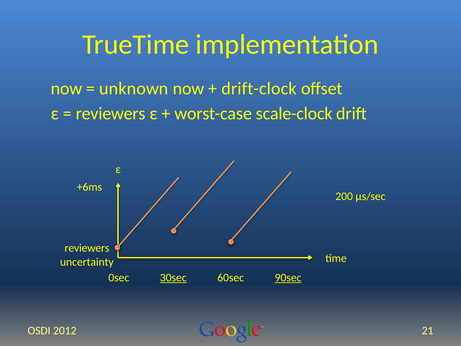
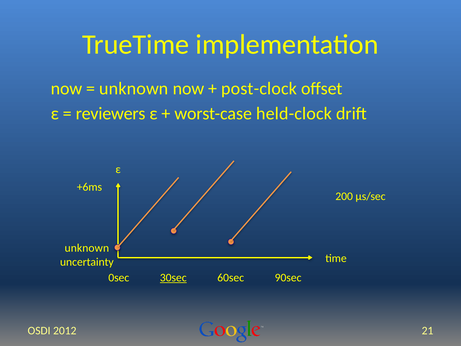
drift-clock: drift-clock -> post-clock
scale-clock: scale-clock -> held-clock
reviewers at (87, 248): reviewers -> unknown
90sec underline: present -> none
